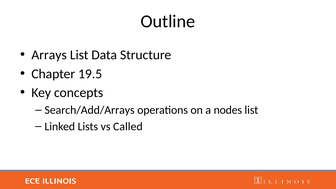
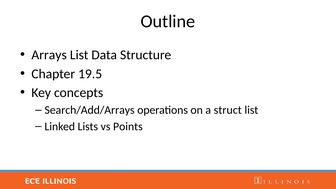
nodes: nodes -> struct
Called: Called -> Points
